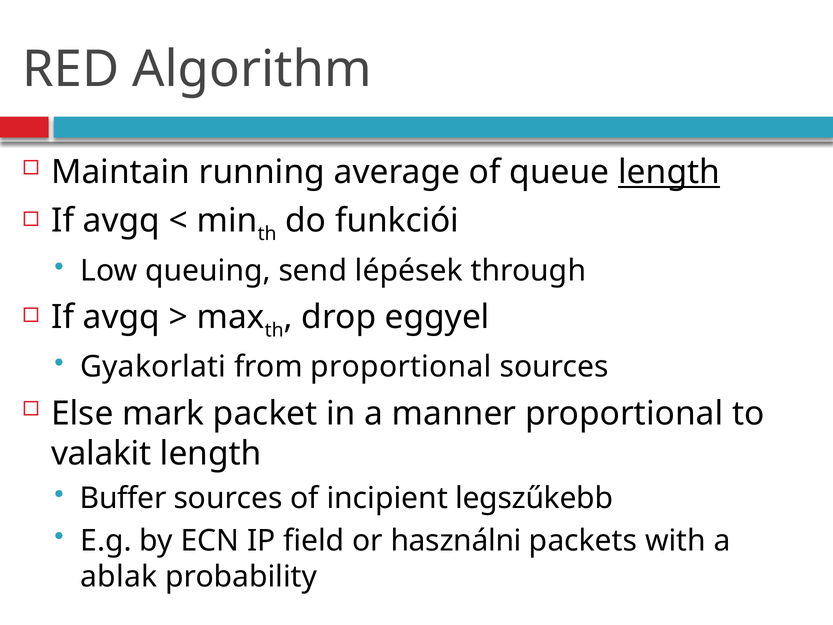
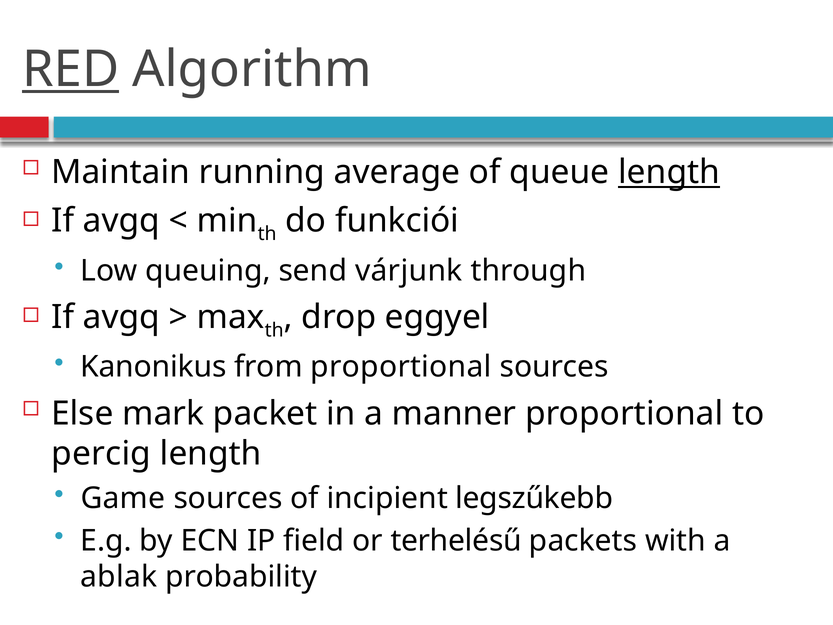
RED underline: none -> present
lépések: lépések -> várjunk
Gyakorlati: Gyakorlati -> Kanonikus
valakit: valakit -> percig
Buffer: Buffer -> Game
használni: használni -> terhelésű
